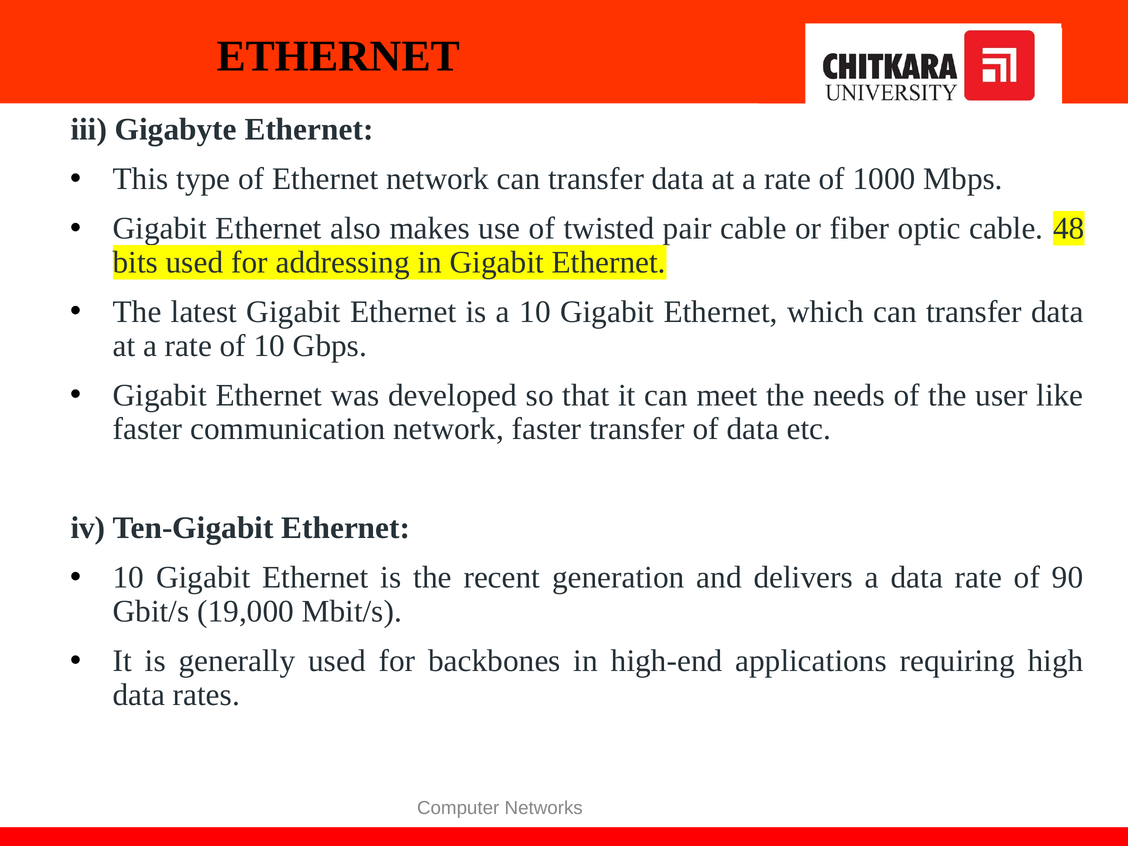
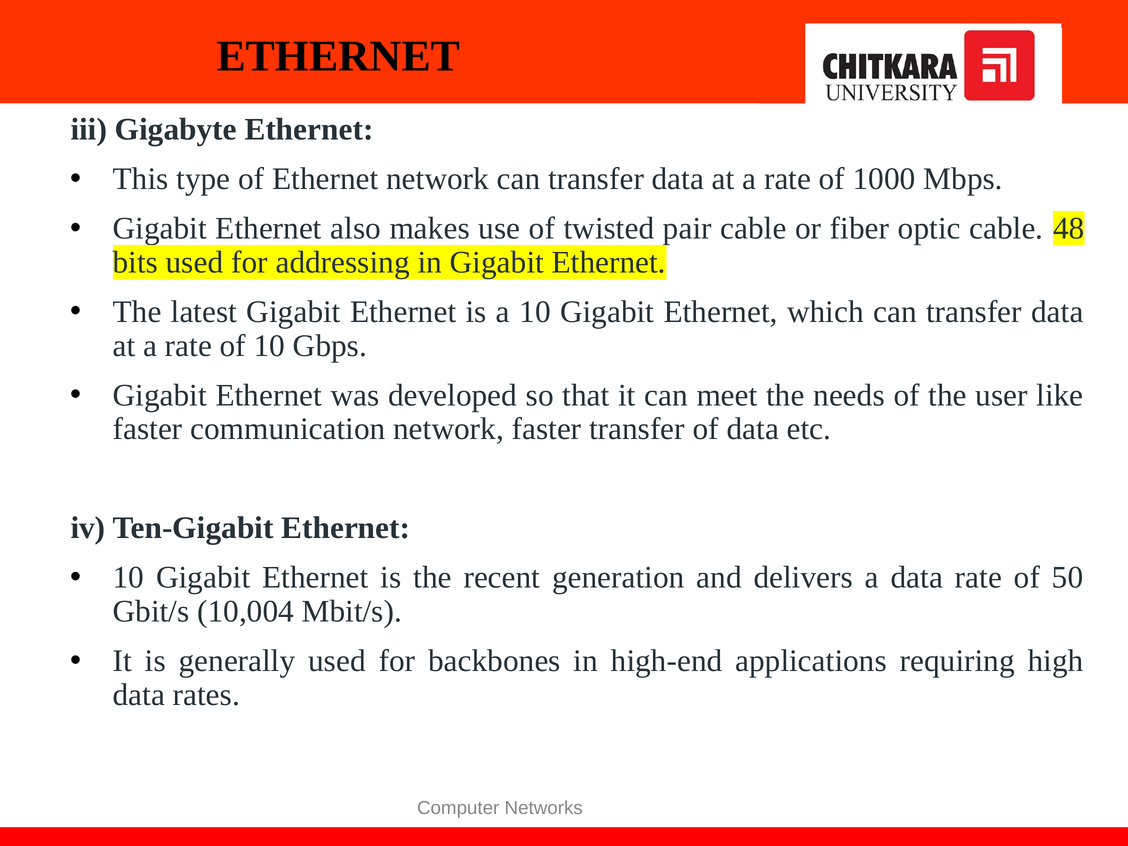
90: 90 -> 50
19,000: 19,000 -> 10,004
